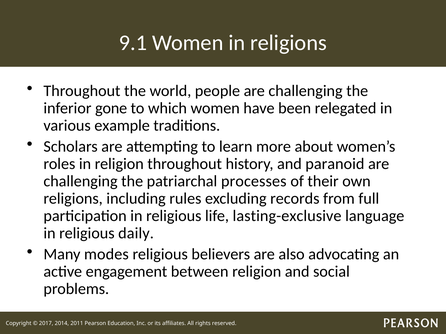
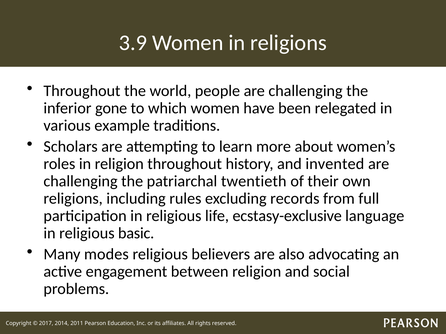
9.1: 9.1 -> 3.9
paranoid: paranoid -> invented
processes: processes -> twentieth
lasting-exclusive: lasting-exclusive -> ecstasy-exclusive
daily: daily -> basic
